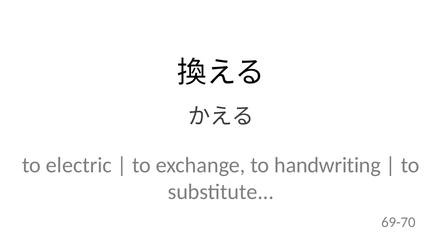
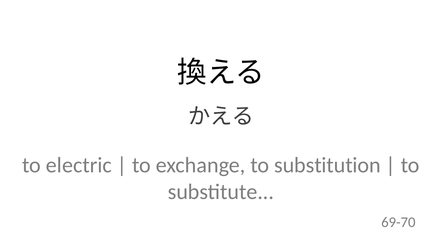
handwriting: handwriting -> substitution
